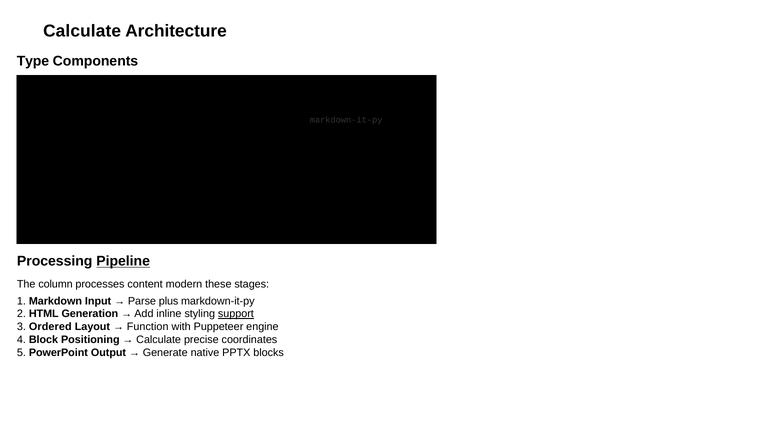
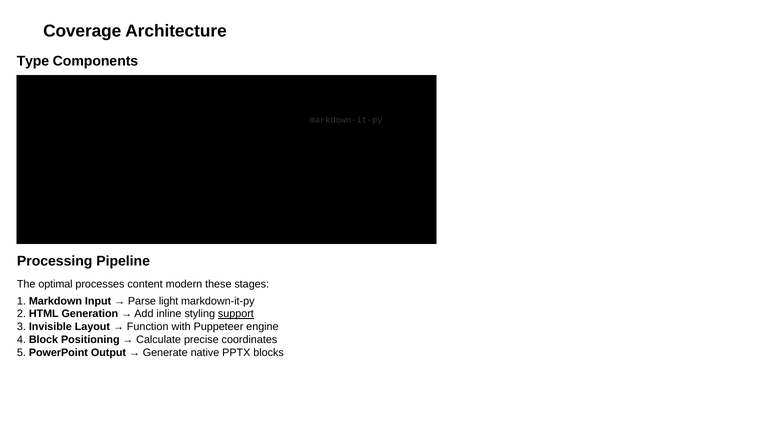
Calculate at (82, 31): Calculate -> Coverage
Pipeline underline: present -> none
column: column -> optimal
plus: plus -> light
Ordered: Ordered -> Invisible
